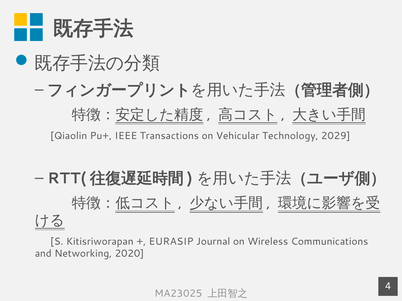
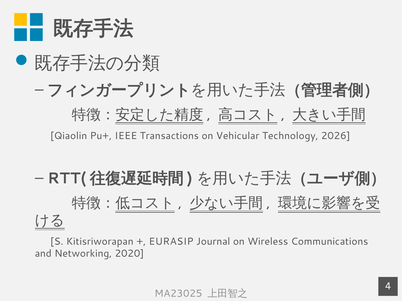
2029: 2029 -> 2026
